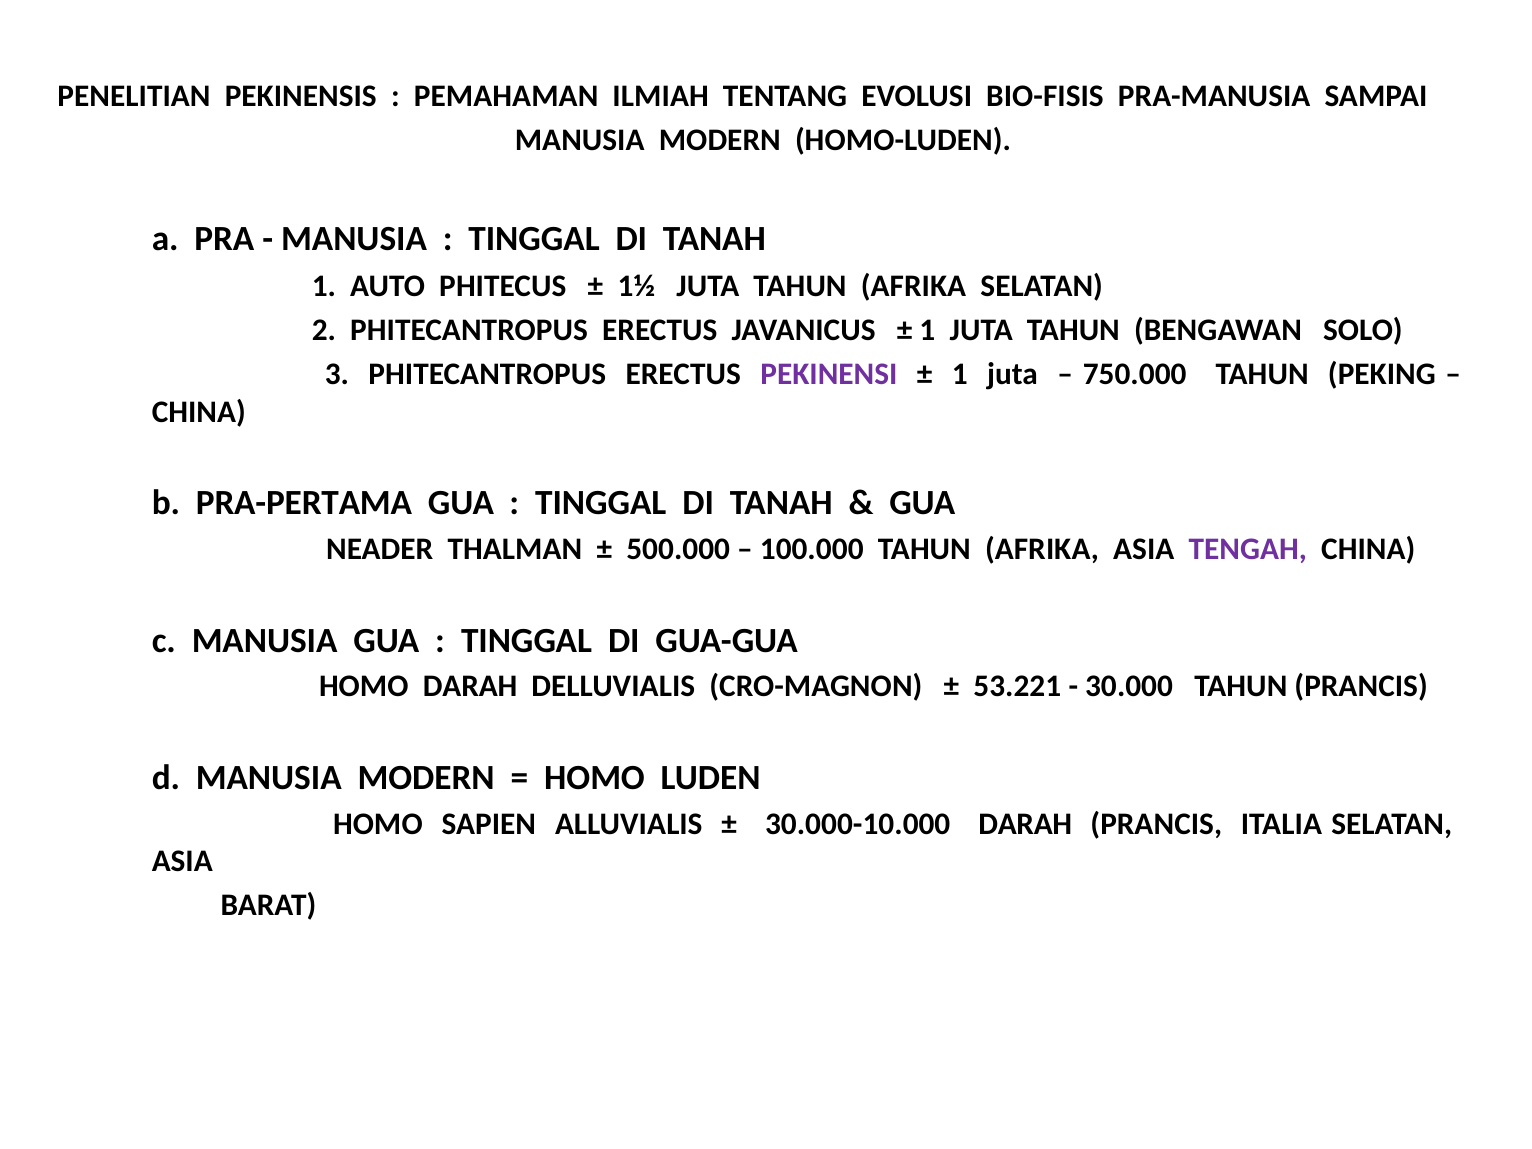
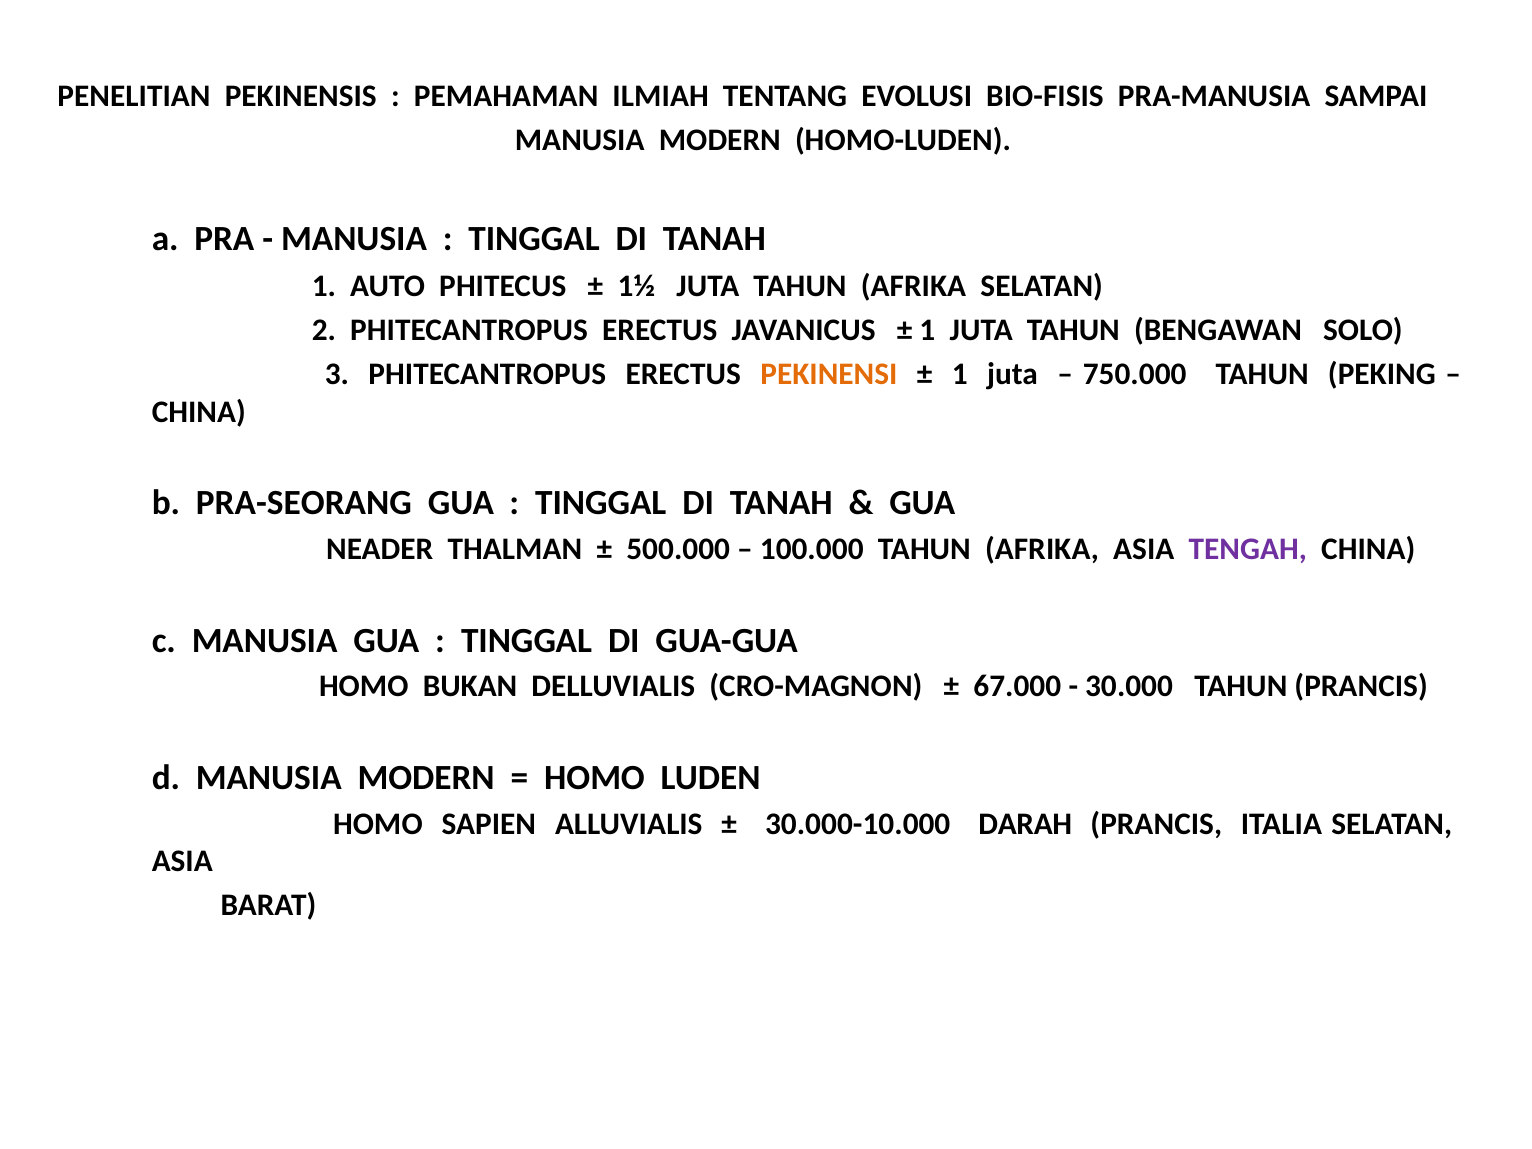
PEKINENSI colour: purple -> orange
PRA-PERTAMA: PRA-PERTAMA -> PRA-SEORANG
HOMO DARAH: DARAH -> BUKAN
53.221: 53.221 -> 67.000
